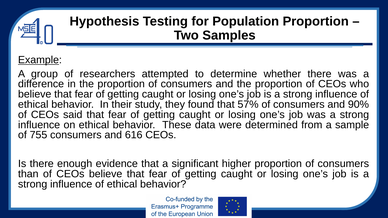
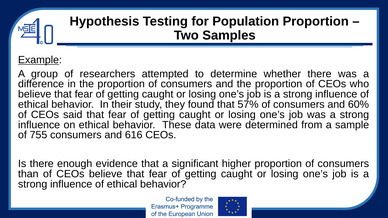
90%: 90% -> 60%
